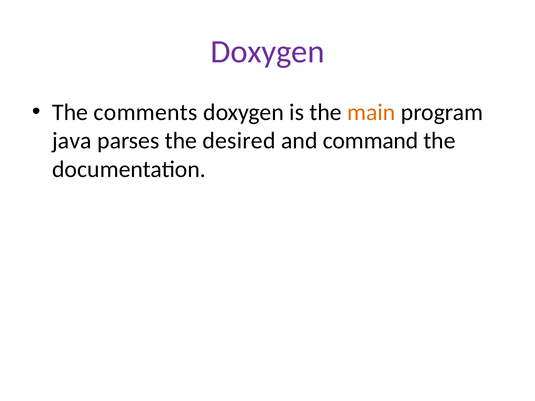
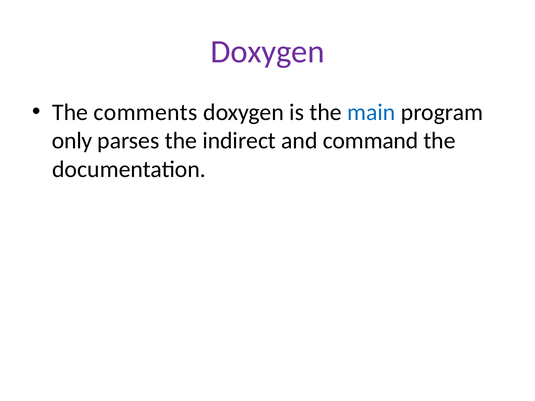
main colour: orange -> blue
java: java -> only
desired: desired -> indirect
